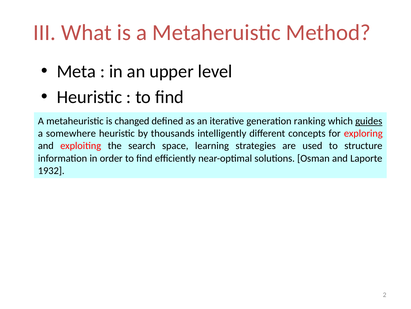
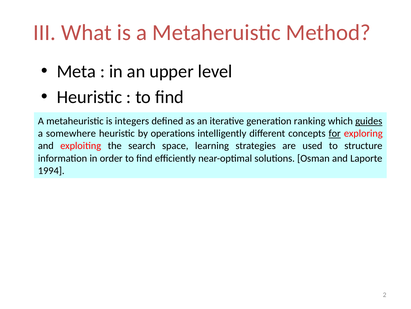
changed: changed -> integers
thousands: thousands -> operations
for underline: none -> present
1932: 1932 -> 1994
